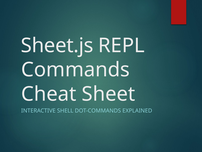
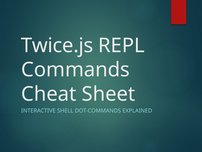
Sheet.js: Sheet.js -> Twice.js
